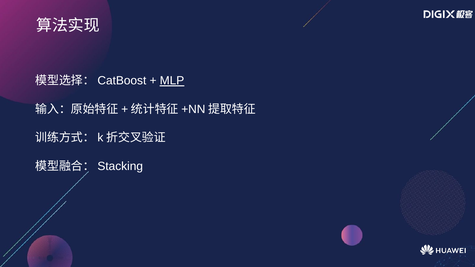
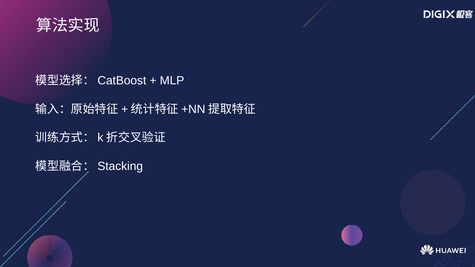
MLP underline: present -> none
